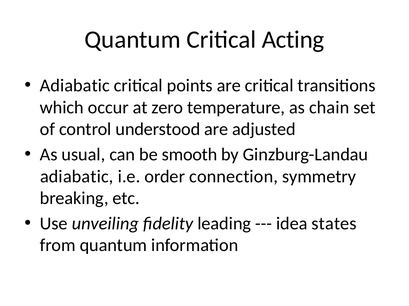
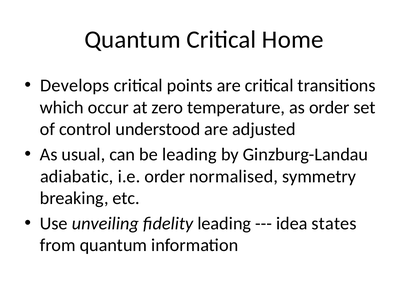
Acting: Acting -> Home
Adiabatic at (75, 86): Adiabatic -> Develops
as chain: chain -> order
be smooth: smooth -> leading
connection: connection -> normalised
